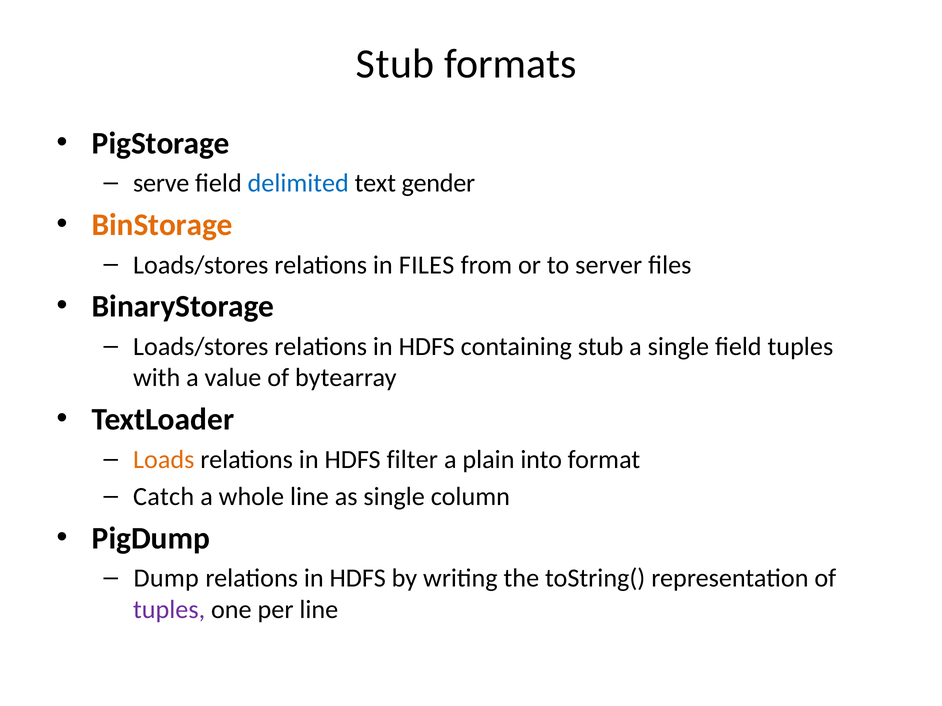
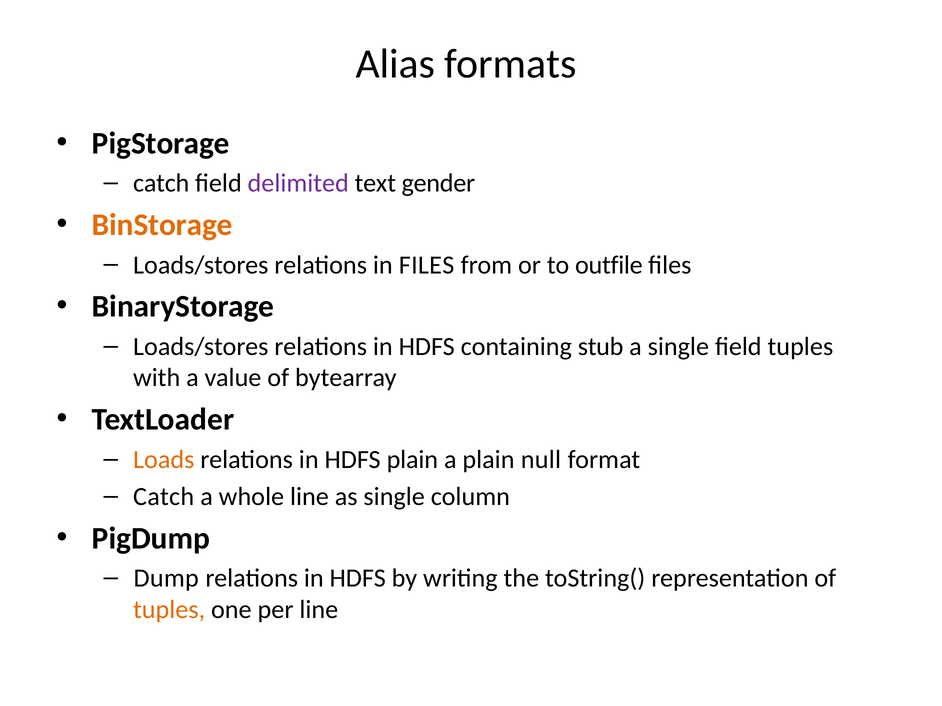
Stub at (395, 64): Stub -> Alias
serve at (161, 183): serve -> catch
delimited colour: blue -> purple
server: server -> outfile
HDFS filter: filter -> plain
into: into -> null
tuples at (169, 610) colour: purple -> orange
